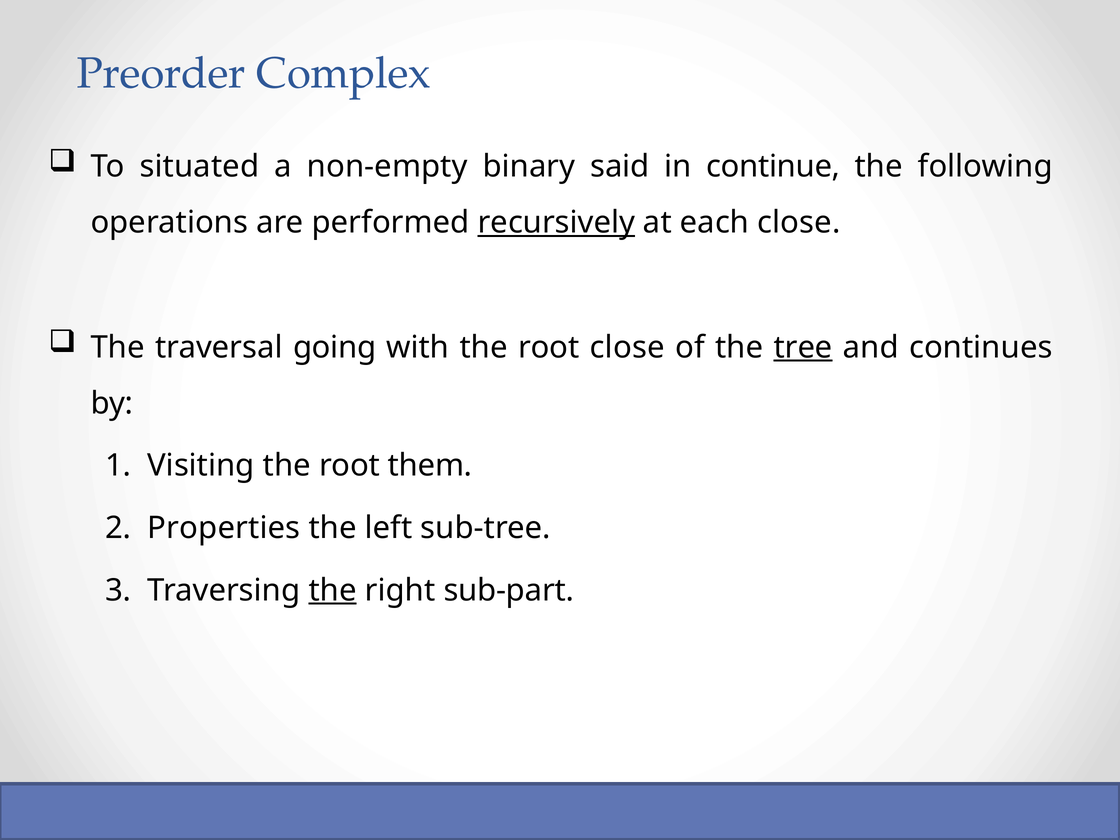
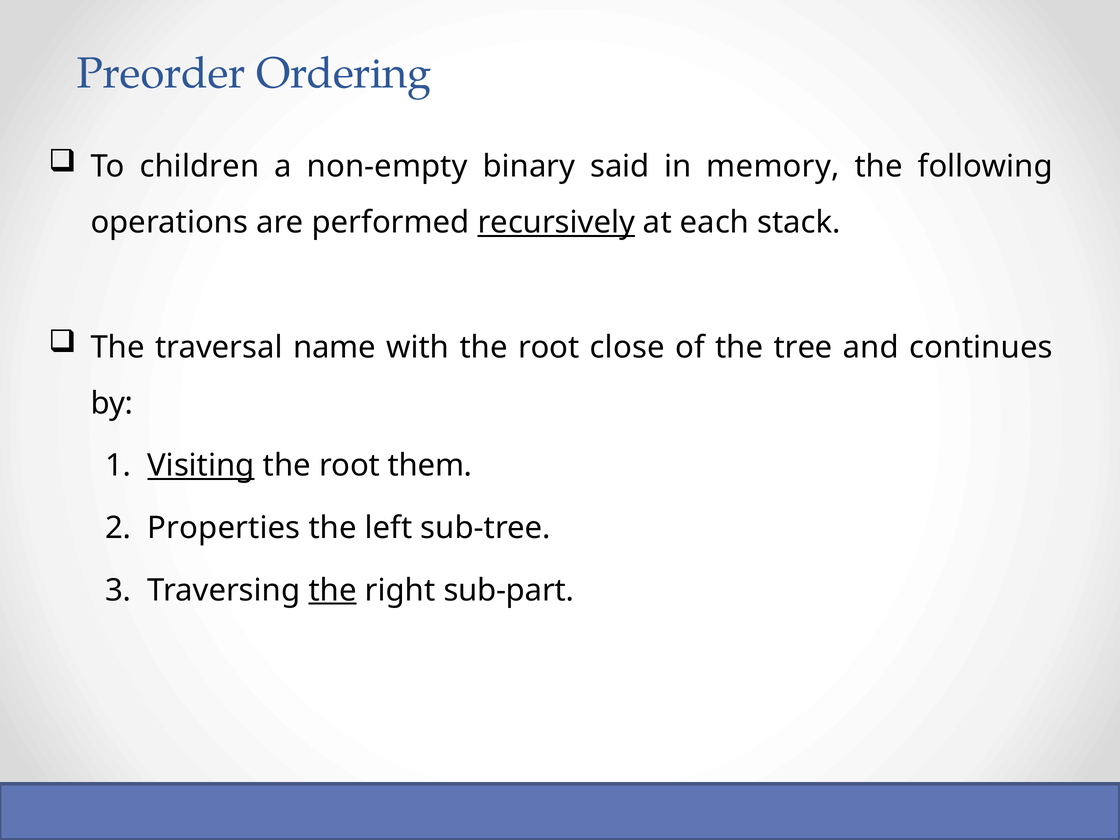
Complex: Complex -> Ordering
situated: situated -> children
continue: continue -> memory
each close: close -> stack
going: going -> name
tree underline: present -> none
Visiting underline: none -> present
